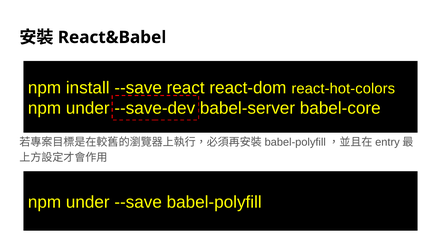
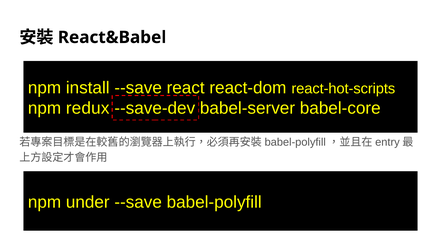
react-hot-colors: react-hot-colors -> react-hot-scripts
under at (88, 108): under -> redux
